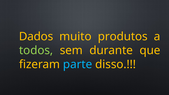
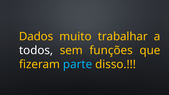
produtos: produtos -> trabalhar
todos colour: light green -> white
durante: durante -> funções
